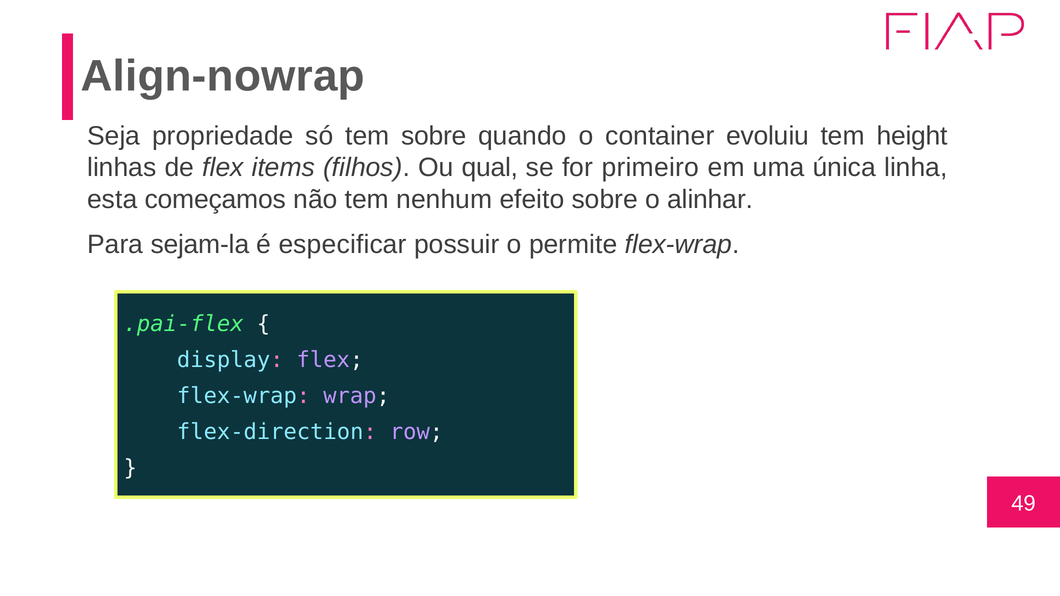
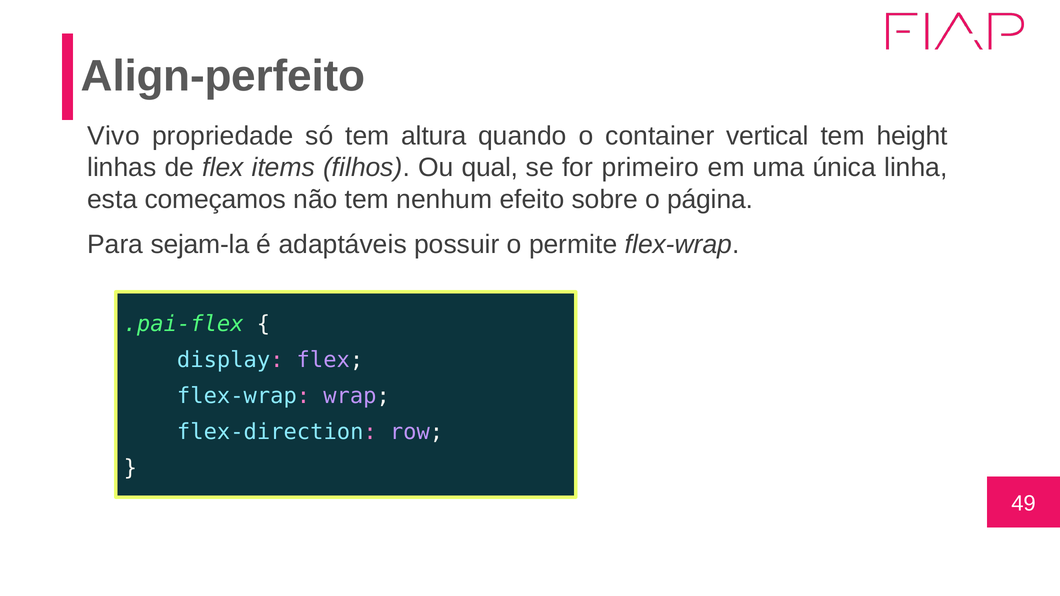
Align-nowrap: Align-nowrap -> Align-perfeito
Seja: Seja -> Vivo
tem sobre: sobre -> altura
evoluiu: evoluiu -> vertical
alinhar: alinhar -> página
especificar: especificar -> adaptáveis
